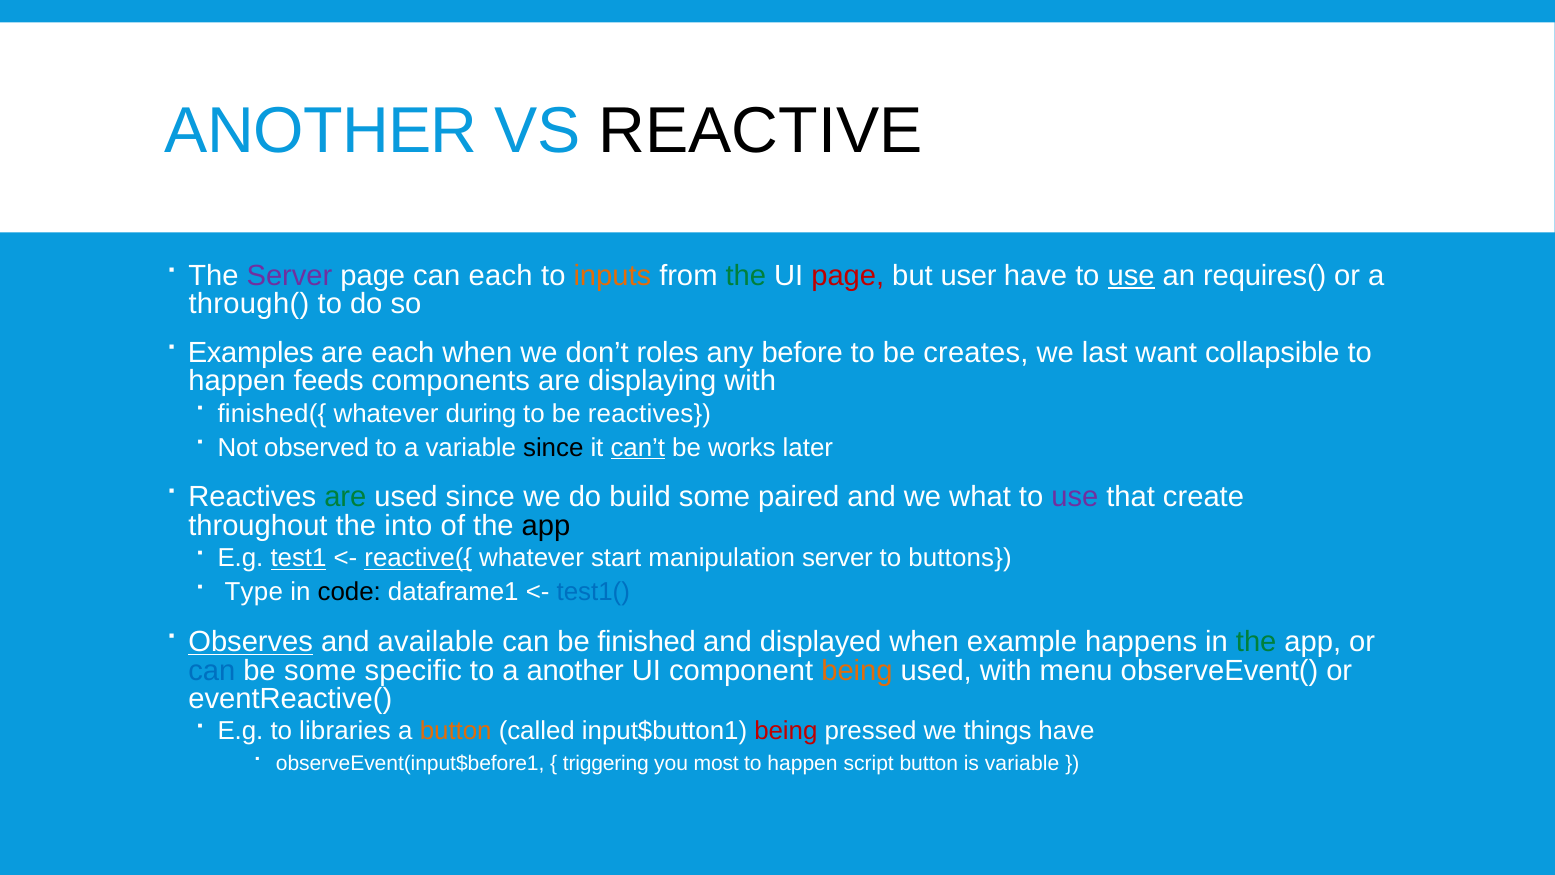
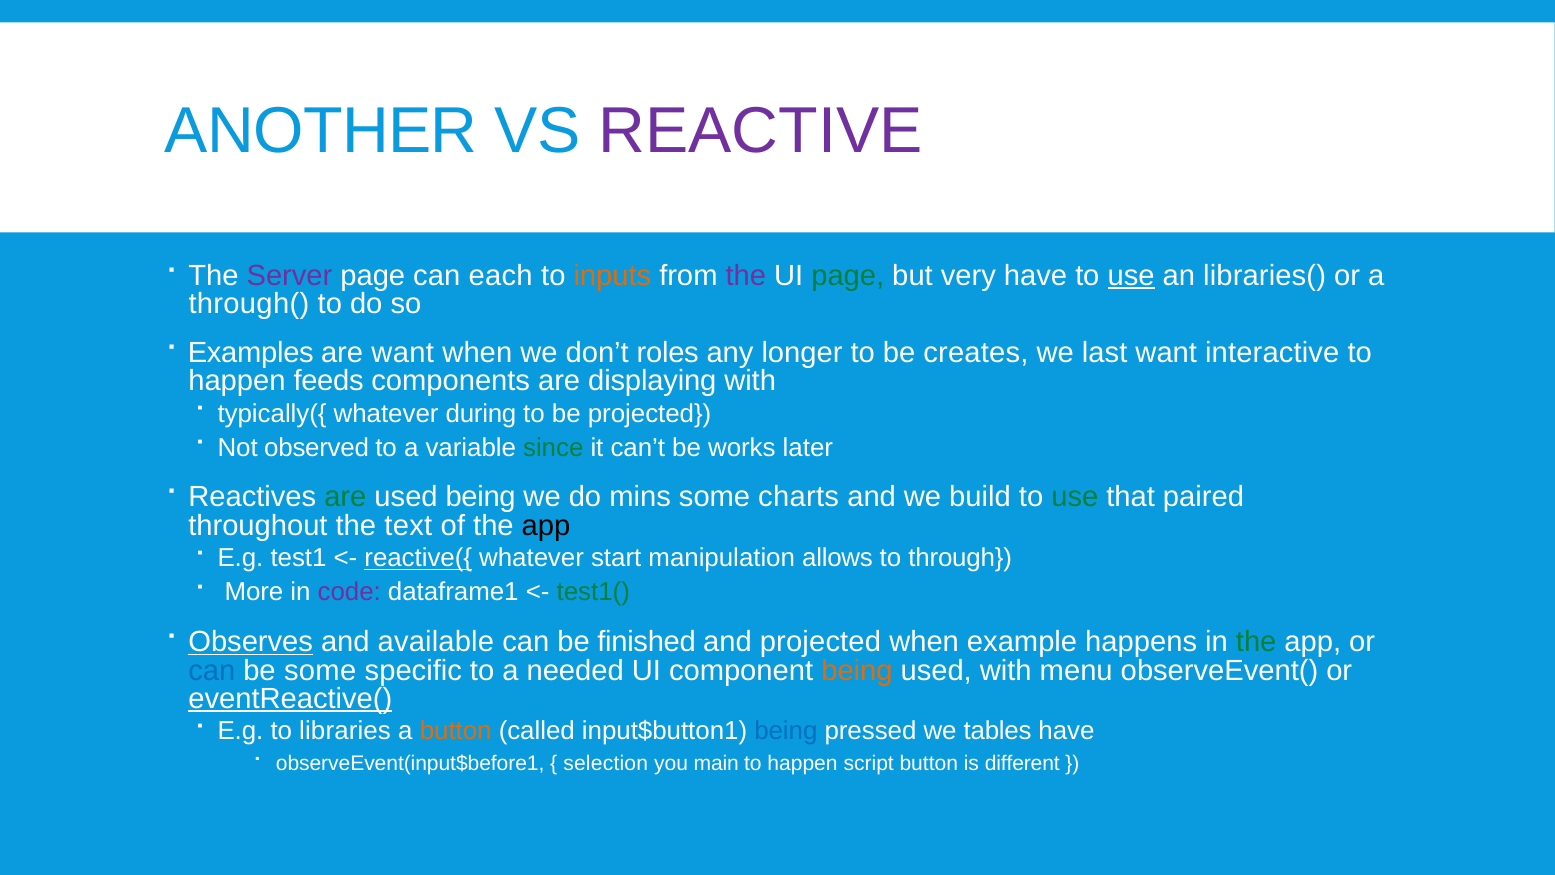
REACTIVE colour: black -> purple
the at (746, 275) colour: green -> purple
page at (848, 275) colour: red -> green
user: user -> very
requires(: requires( -> libraries(
are each: each -> want
before: before -> longer
collapsible: collapsible -> interactive
finished({: finished({ -> typically({
be reactives: reactives -> projected
since at (553, 447) colour: black -> green
can’t underline: present -> none
used since: since -> being
build: build -> mins
paired: paired -> charts
what: what -> build
use at (1075, 497) colour: purple -> green
create: create -> paired
into: into -> text
test1 underline: present -> none
manipulation server: server -> allows
buttons: buttons -> through
Type: Type -> More
code colour: black -> purple
test1( colour: blue -> green
and displayed: displayed -> projected
a another: another -> needed
eventReactive( underline: none -> present
being at (786, 731) colour: red -> blue
things: things -> tables
triggering: triggering -> selection
most: most -> main
is variable: variable -> different
